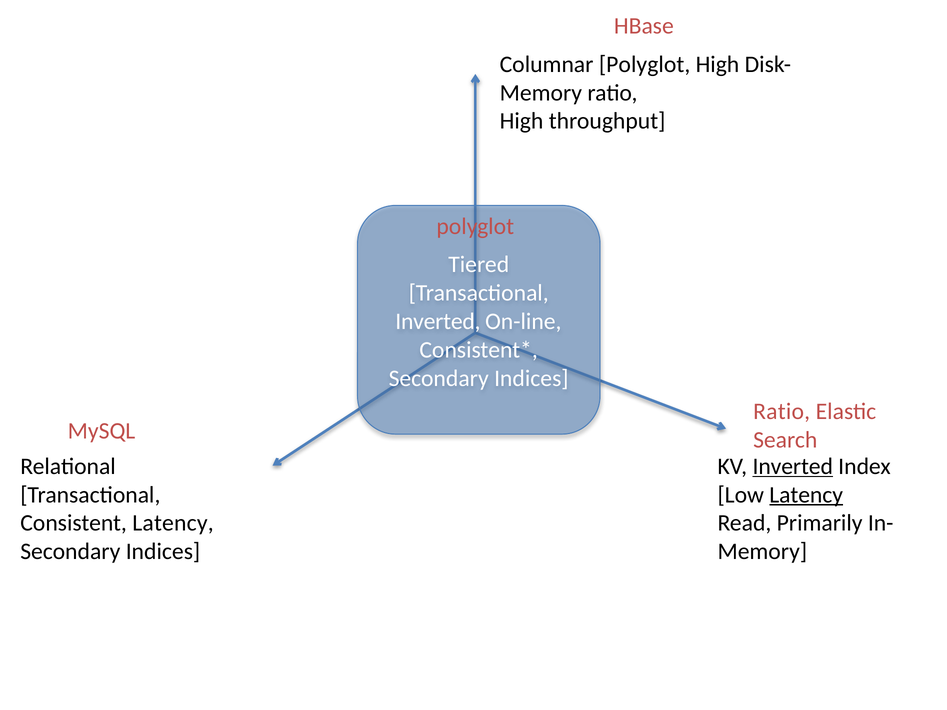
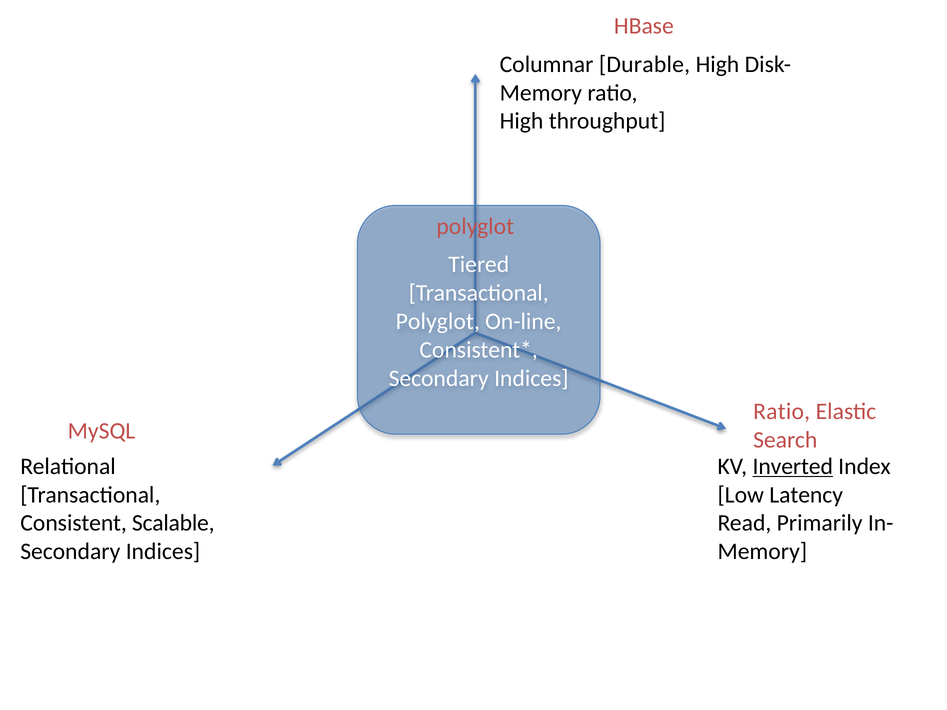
Columnar Polyglot: Polyglot -> Durable
Inverted at (438, 322): Inverted -> Polyglot
Latency at (806, 495) underline: present -> none
Consistent Latency: Latency -> Scalable
